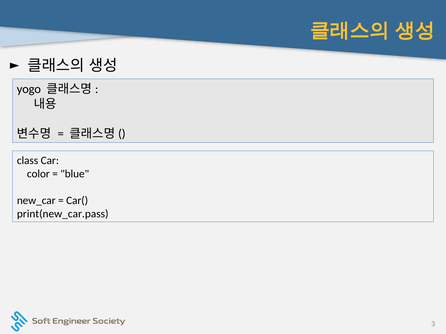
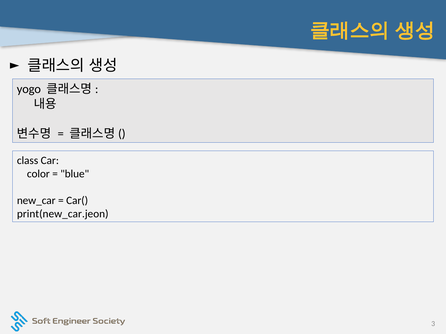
print(new_car.pass: print(new_car.pass -> print(new_car.jeon
